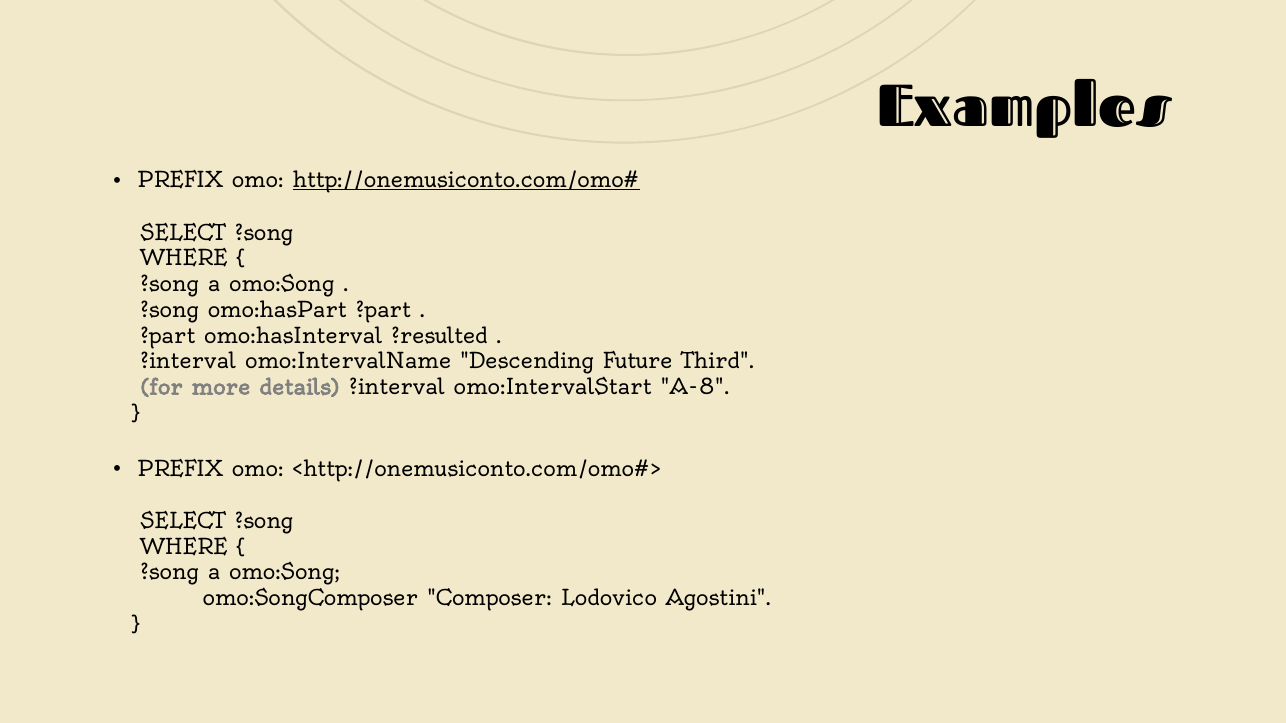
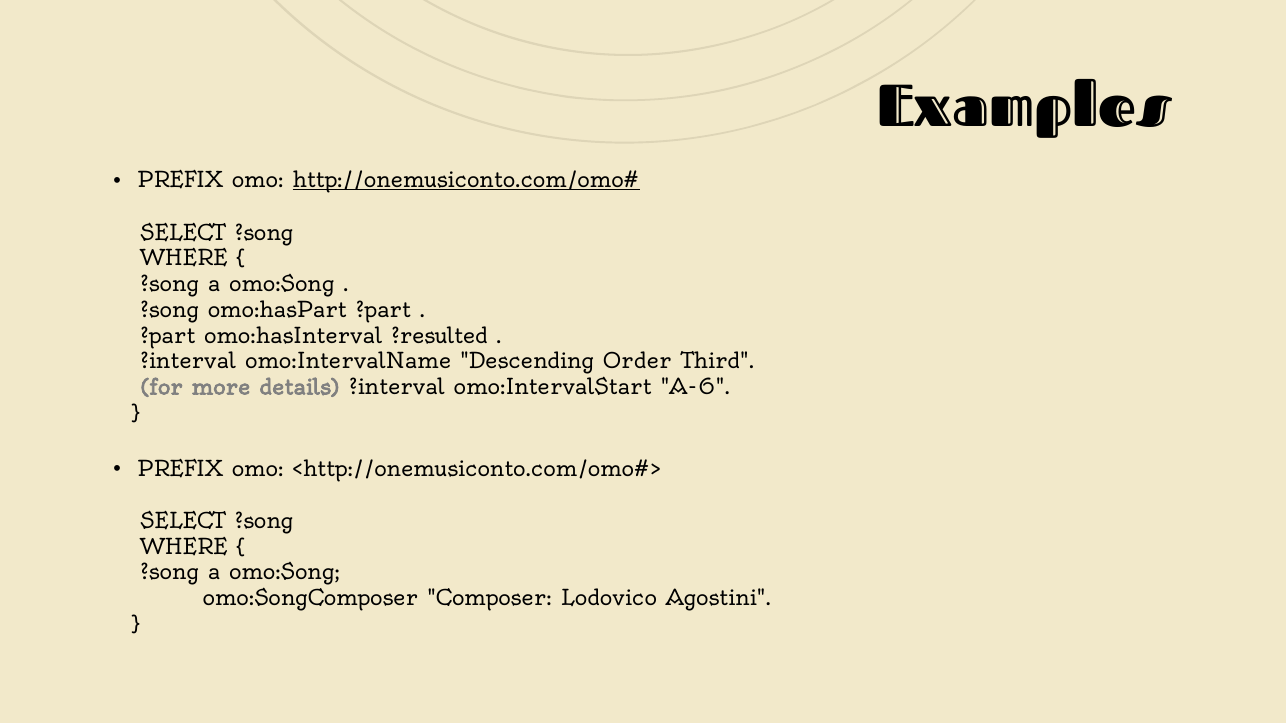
Future: Future -> Order
A-8: A-8 -> A-6
